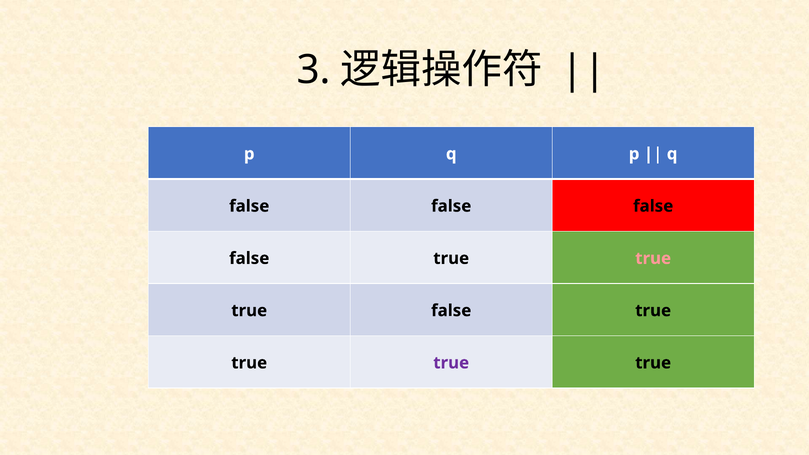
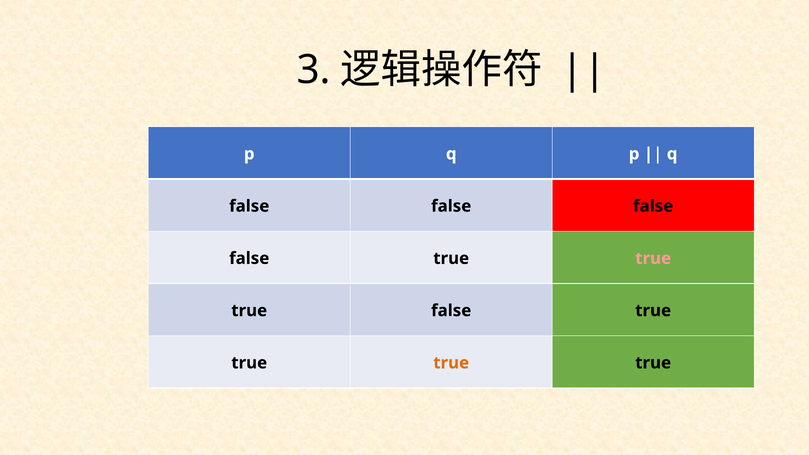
true at (451, 363) colour: purple -> orange
